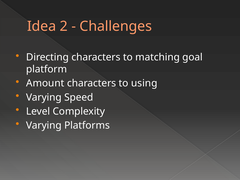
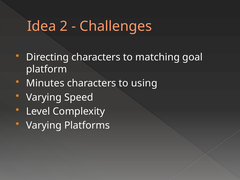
Amount: Amount -> Minutes
